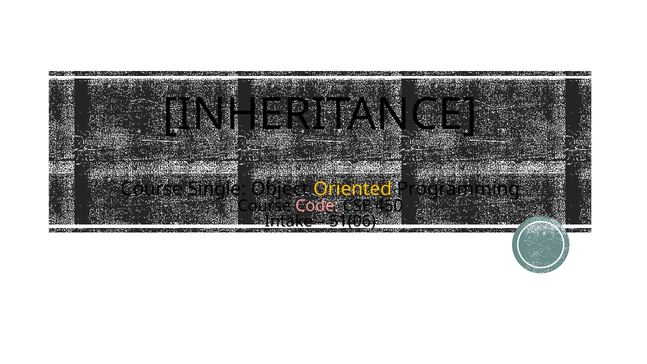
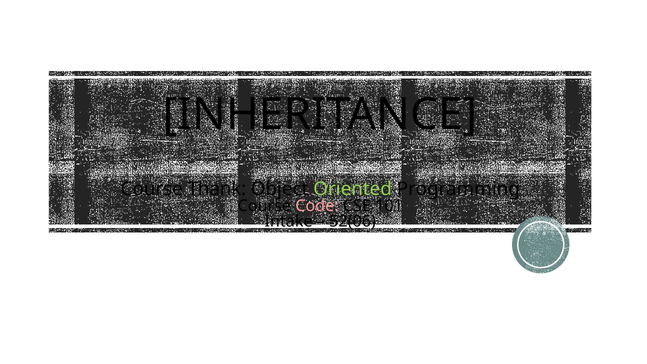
Single: Single -> Thank
Oriented colour: yellow -> light green
450: 450 -> 101
51(06: 51(06 -> 52(06
